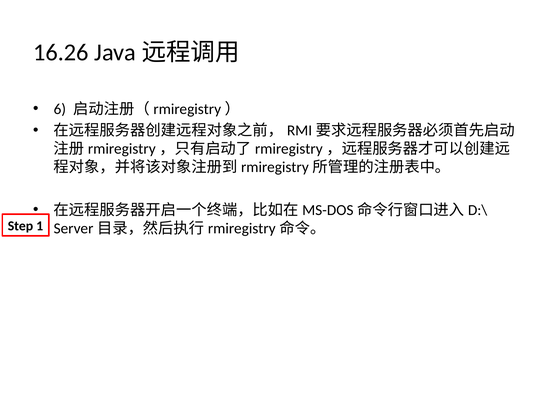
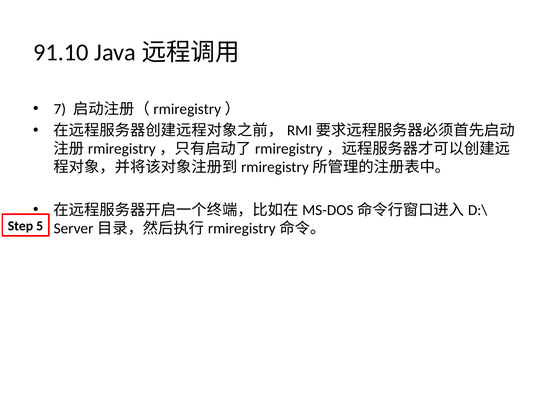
16.26: 16.26 -> 91.10
6: 6 -> 7
1: 1 -> 5
